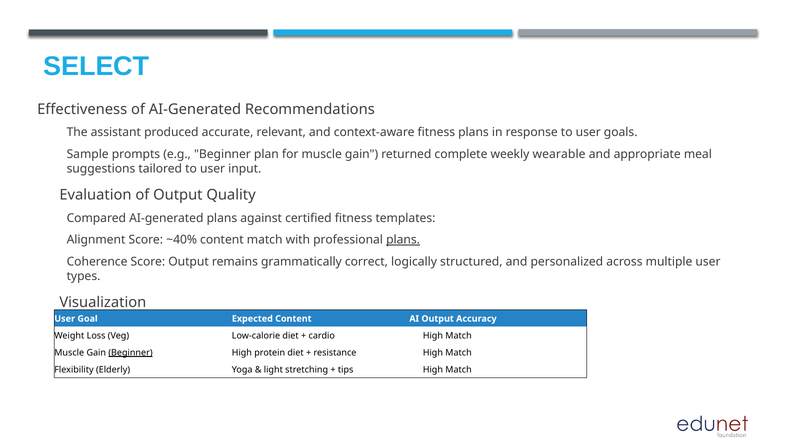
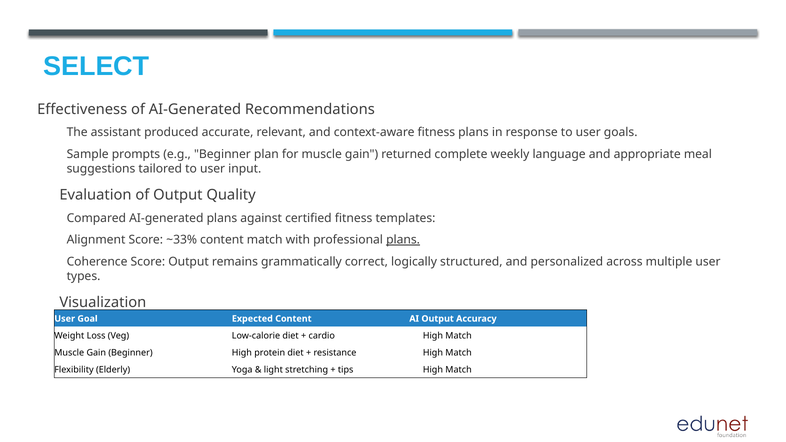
wearable: wearable -> language
~40%: ~40% -> ~33%
Beginner at (130, 353) underline: present -> none
